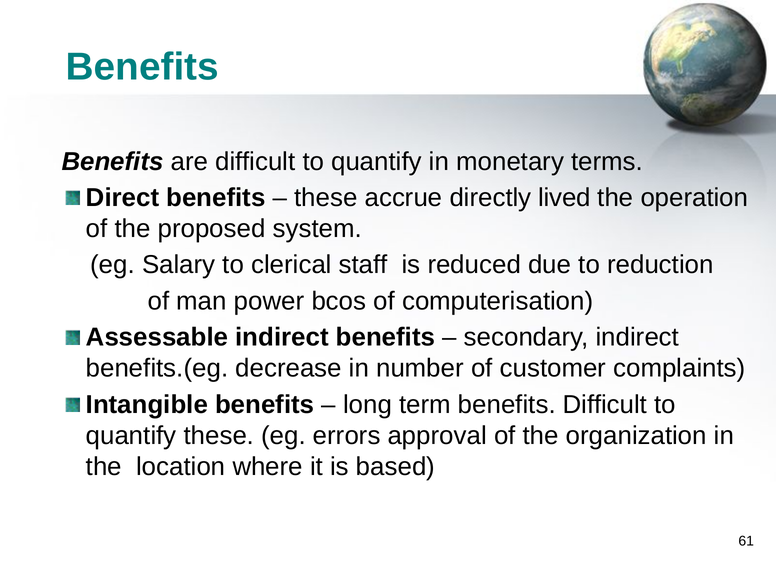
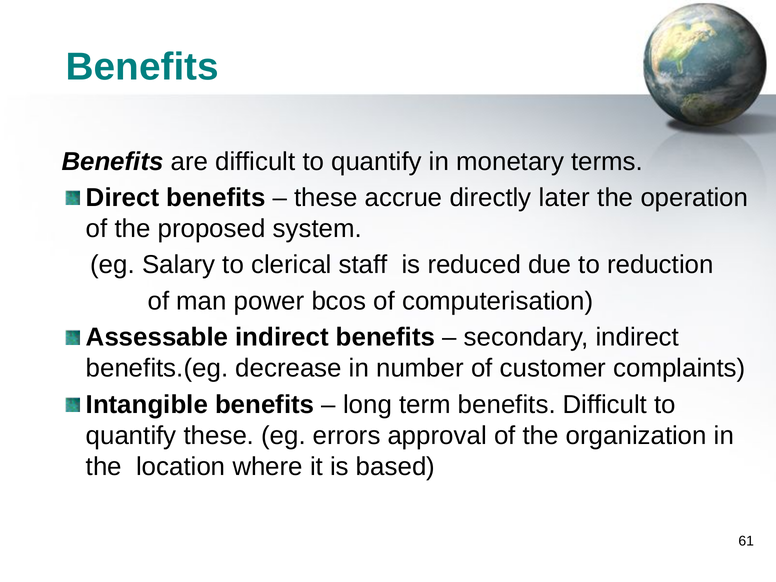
lived: lived -> later
